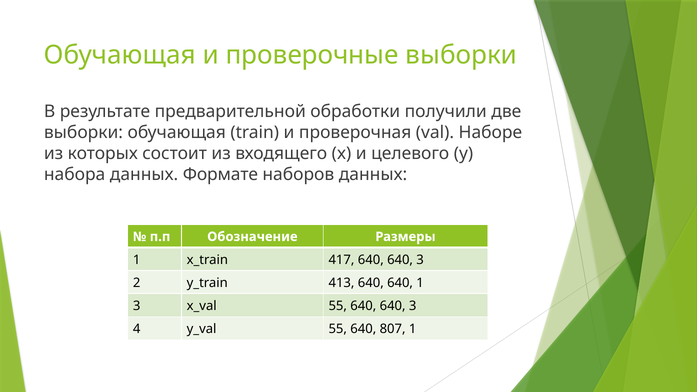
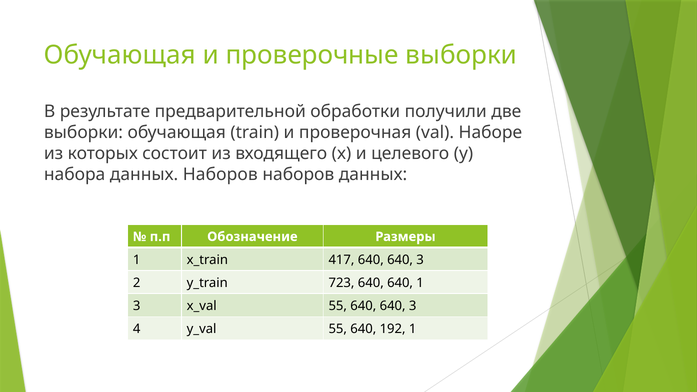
данных Формате: Формате -> Наборов
413: 413 -> 723
807: 807 -> 192
